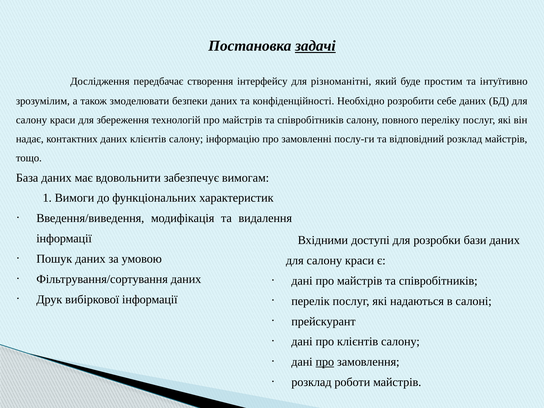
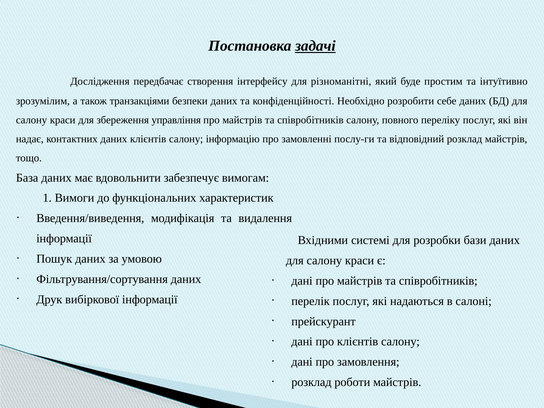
змоделювати: змоделювати -> транзакціями
технологій: технологій -> управління
доступі: доступі -> системі
про at (325, 362) underline: present -> none
